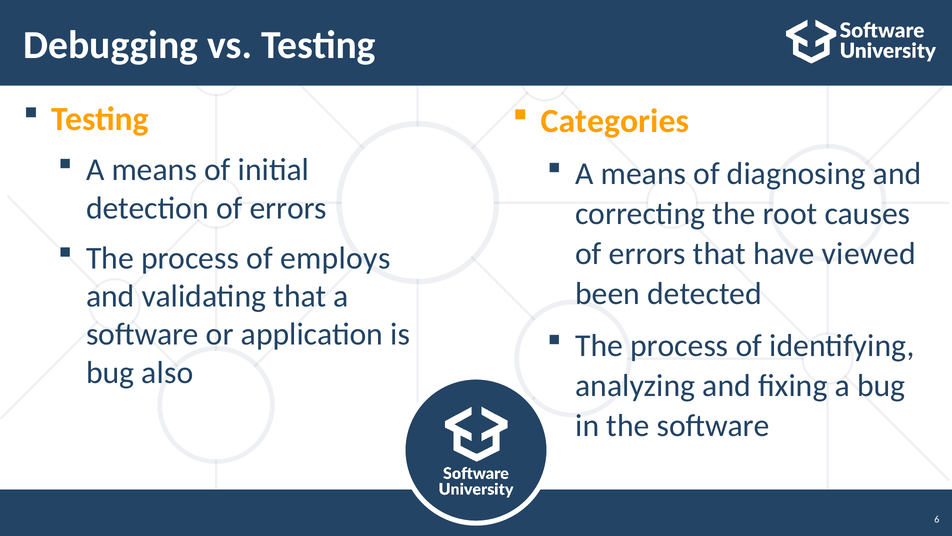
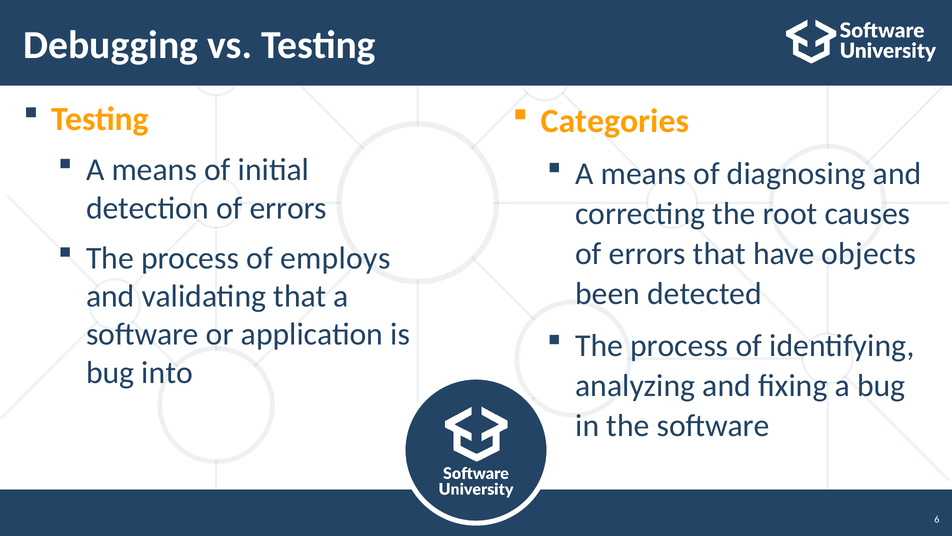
viewed: viewed -> objects
also: also -> into
